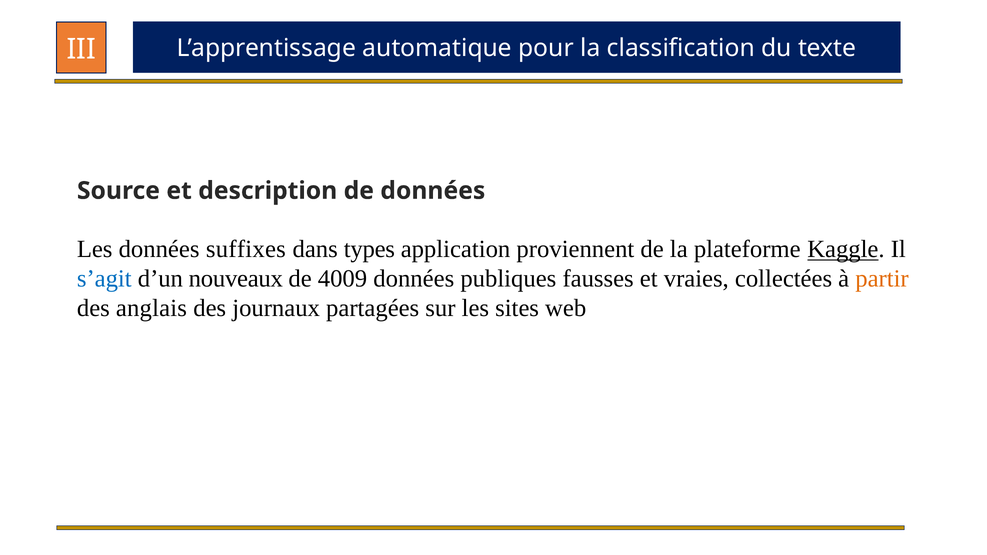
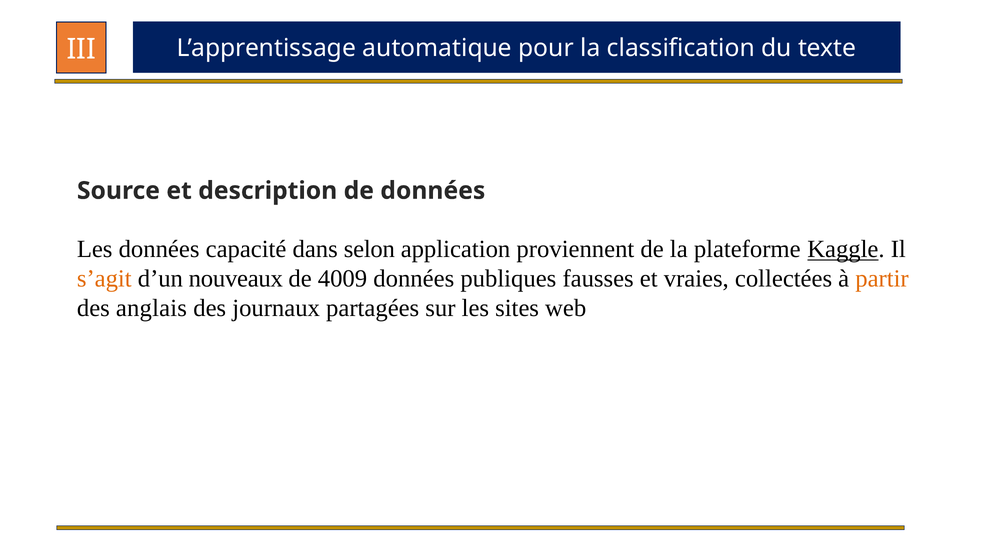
suffixes: suffixes -> capacité
types: types -> selon
s’agit colour: blue -> orange
